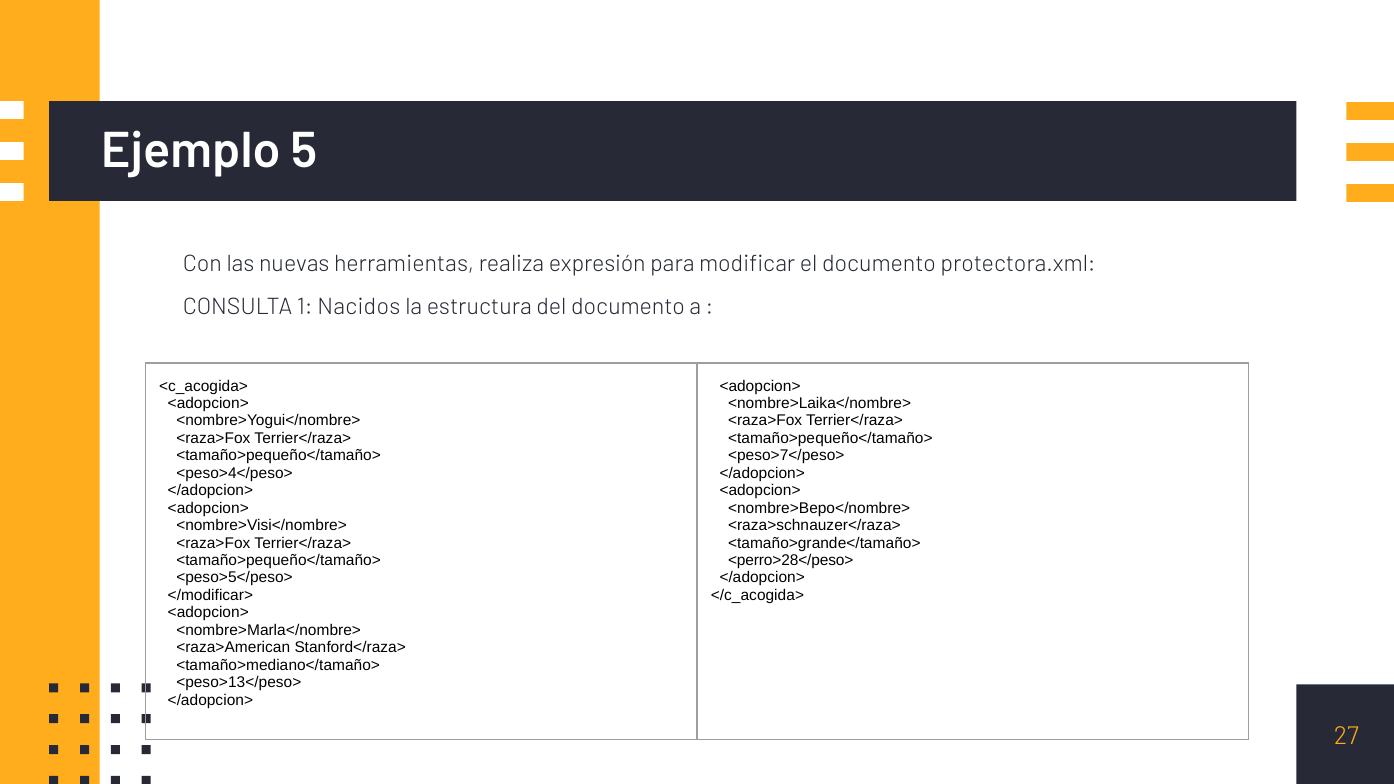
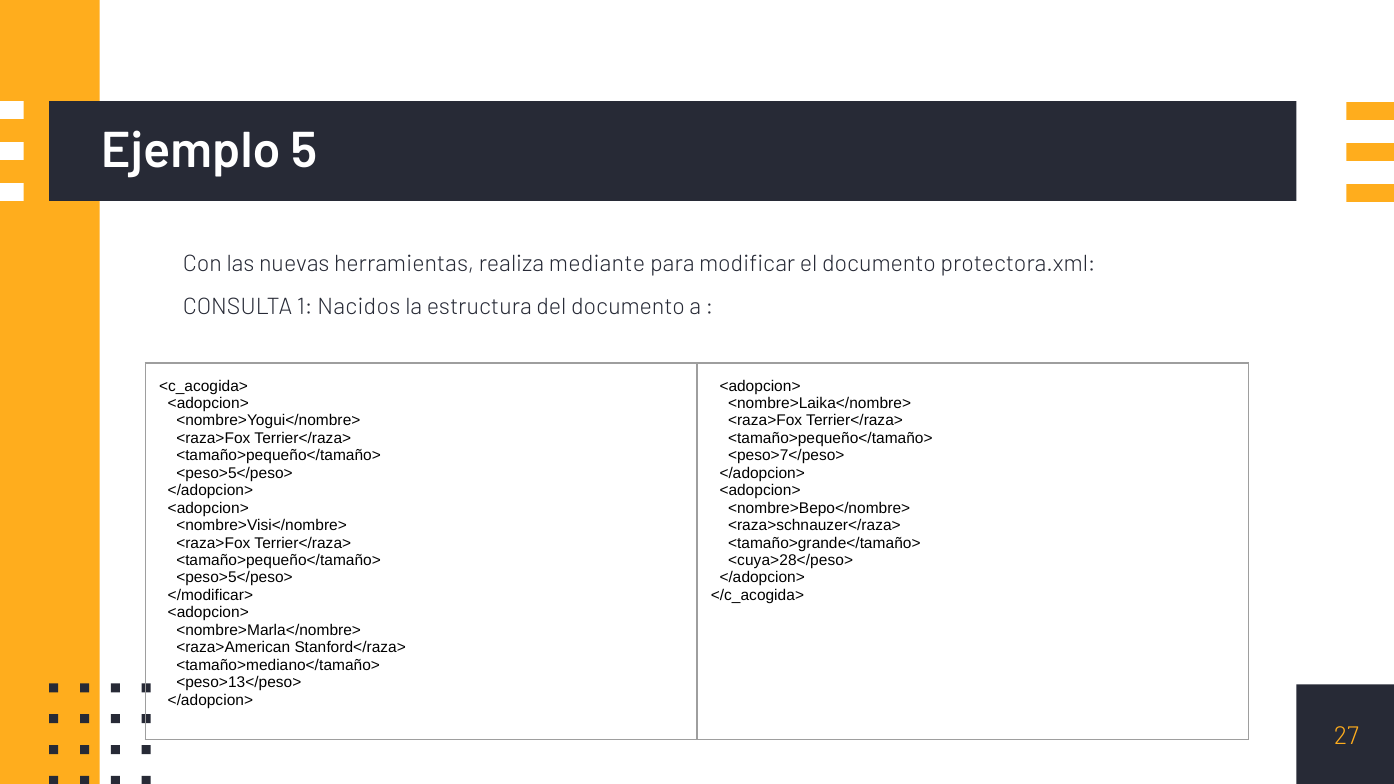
expresión: expresión -> mediante
<peso>4</peso> at (234, 473): <peso>4</peso> -> <peso>5</peso>
<perro>28</peso>: <perro>28</peso> -> <cuya>28</peso>
